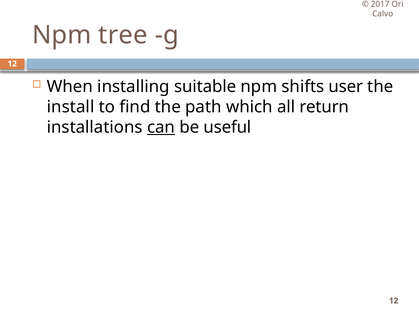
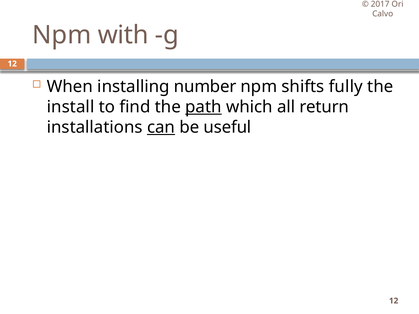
tree: tree -> with
suitable: suitable -> number
user: user -> fully
path underline: none -> present
